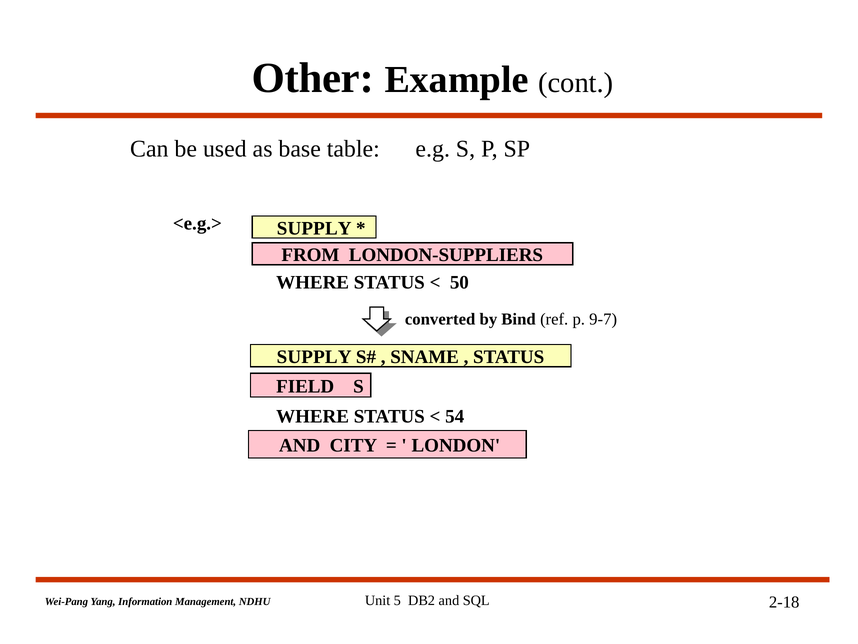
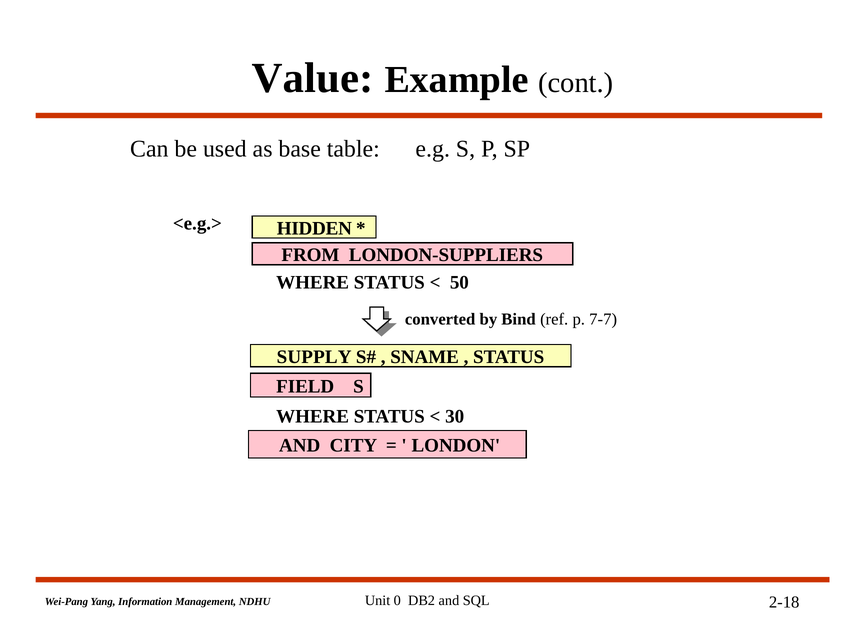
Other: Other -> Value
<e.g.> SUPPLY: SUPPLY -> HIDDEN
9-7: 9-7 -> 7-7
54: 54 -> 30
5: 5 -> 0
